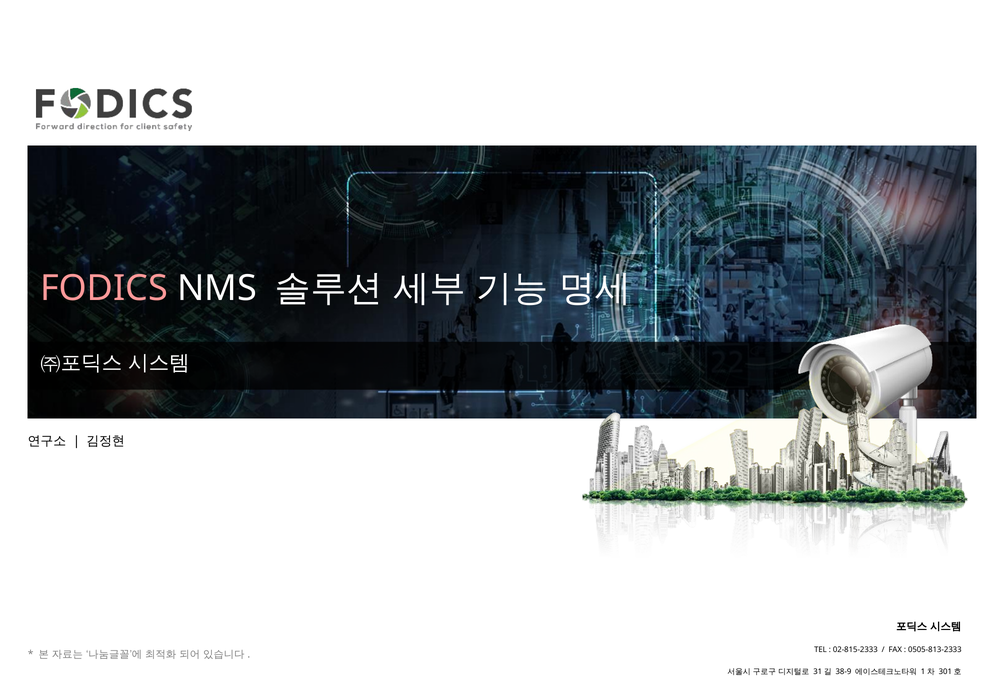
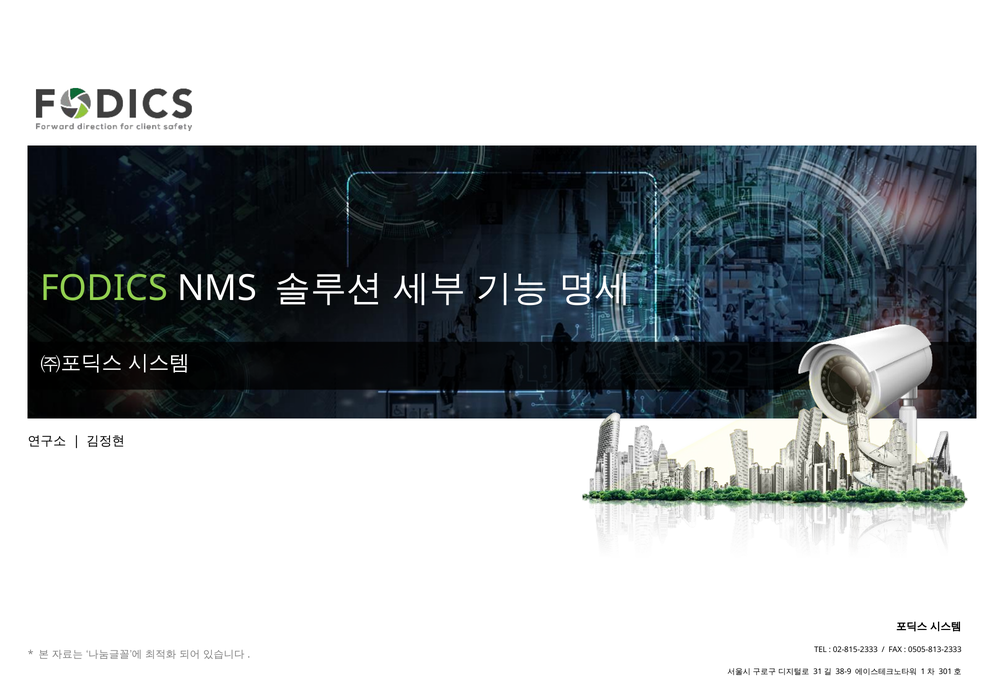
FODICS colour: pink -> light green
